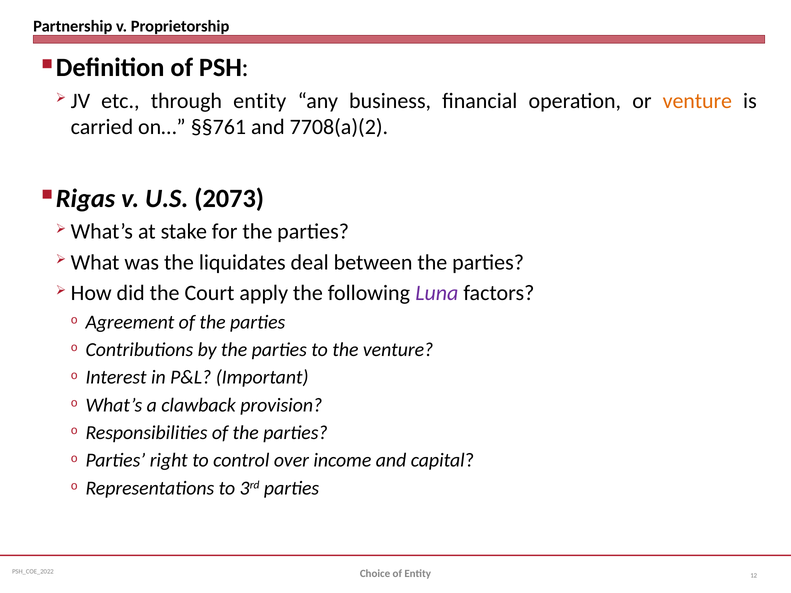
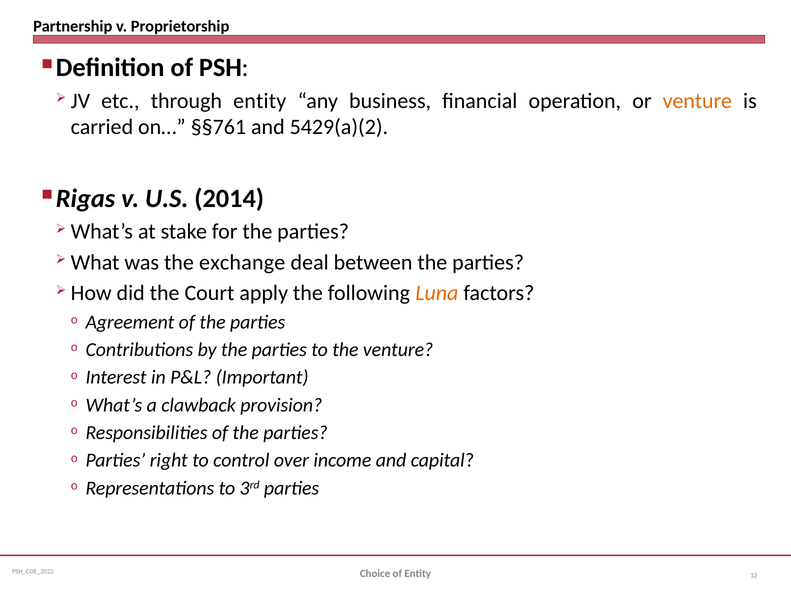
7708(a)(2: 7708(a)(2 -> 5429(a)(2
2073: 2073 -> 2014
liquidates: liquidates -> exchange
Luna colour: purple -> orange
